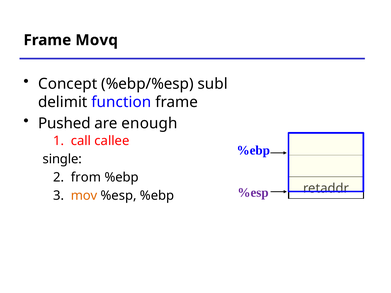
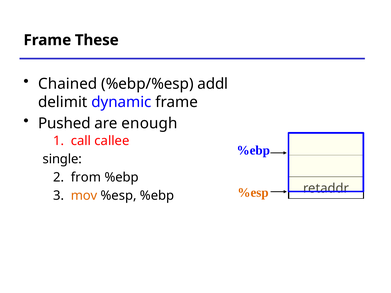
Movq: Movq -> These
Concept: Concept -> Chained
subl: subl -> addl
function: function -> dynamic
%esp at (253, 193) colour: purple -> orange
